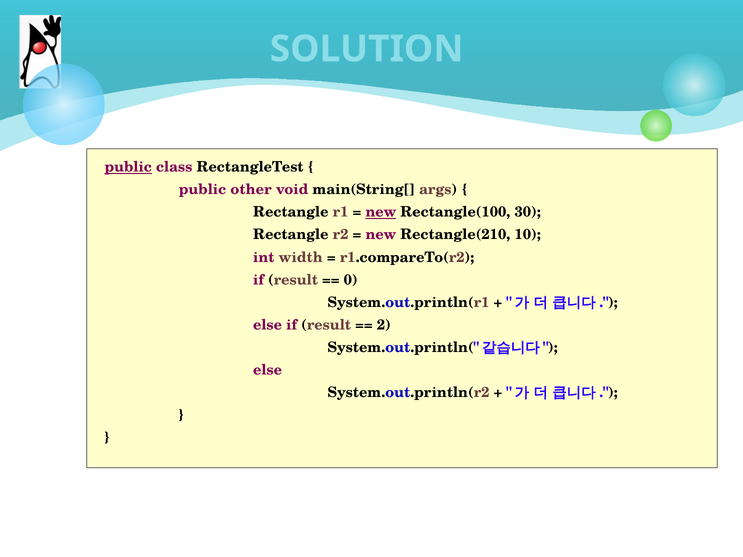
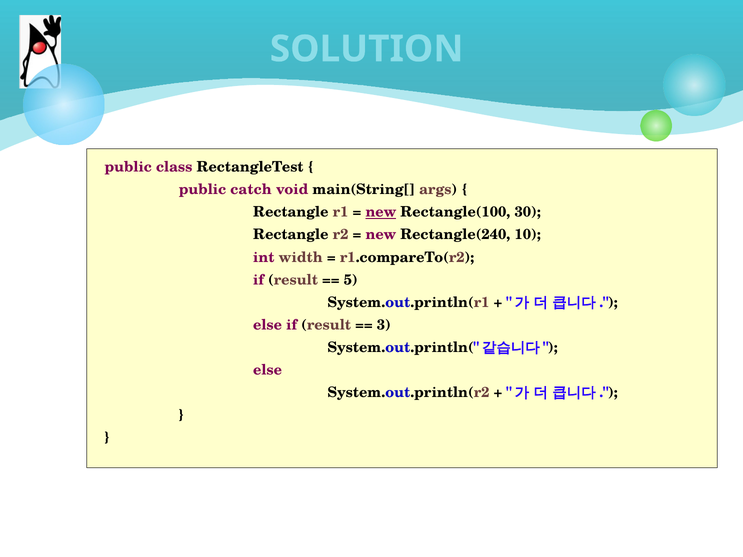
public at (128, 167) underline: present -> none
other: other -> catch
Rectangle(210: Rectangle(210 -> Rectangle(240
0: 0 -> 5
2: 2 -> 3
